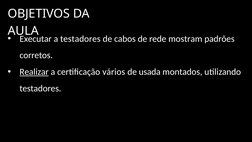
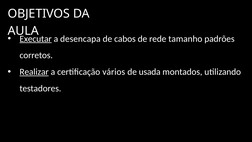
Executar underline: none -> present
a testadores: testadores -> desencapa
mostram: mostram -> tamanho
